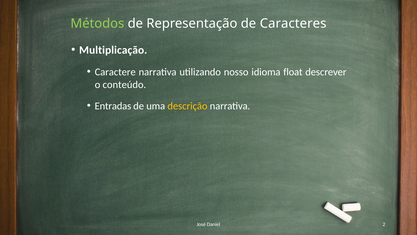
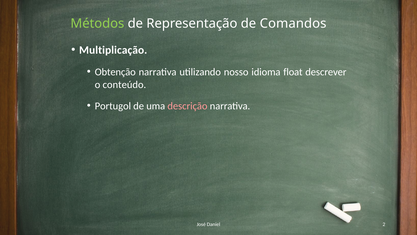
Caracteres: Caracteres -> Comandos
Caractere: Caractere -> Obtenção
Entradas: Entradas -> Portugol
descrição colour: yellow -> pink
